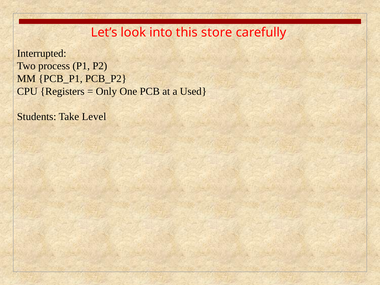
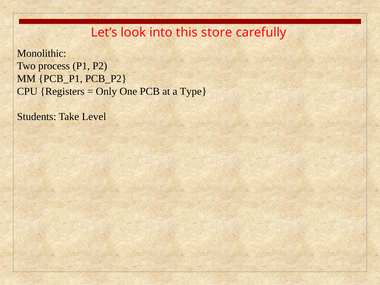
Interrupted: Interrupted -> Monolithic
Used: Used -> Type
